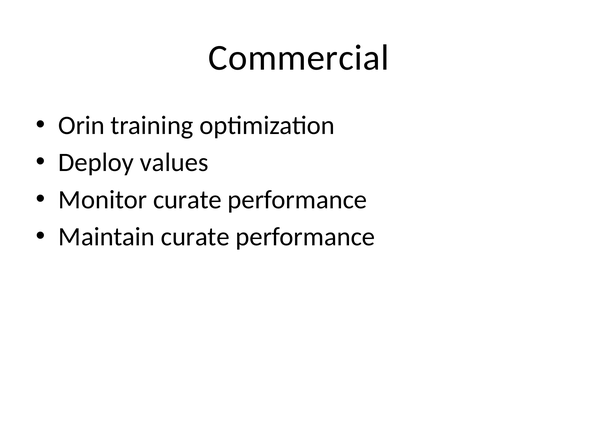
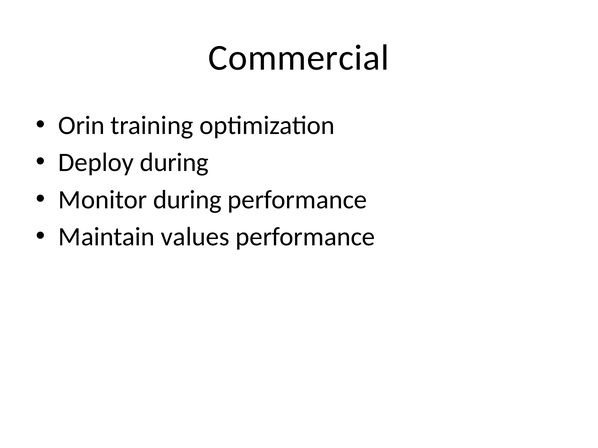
Deploy values: values -> during
Monitor curate: curate -> during
Maintain curate: curate -> values
